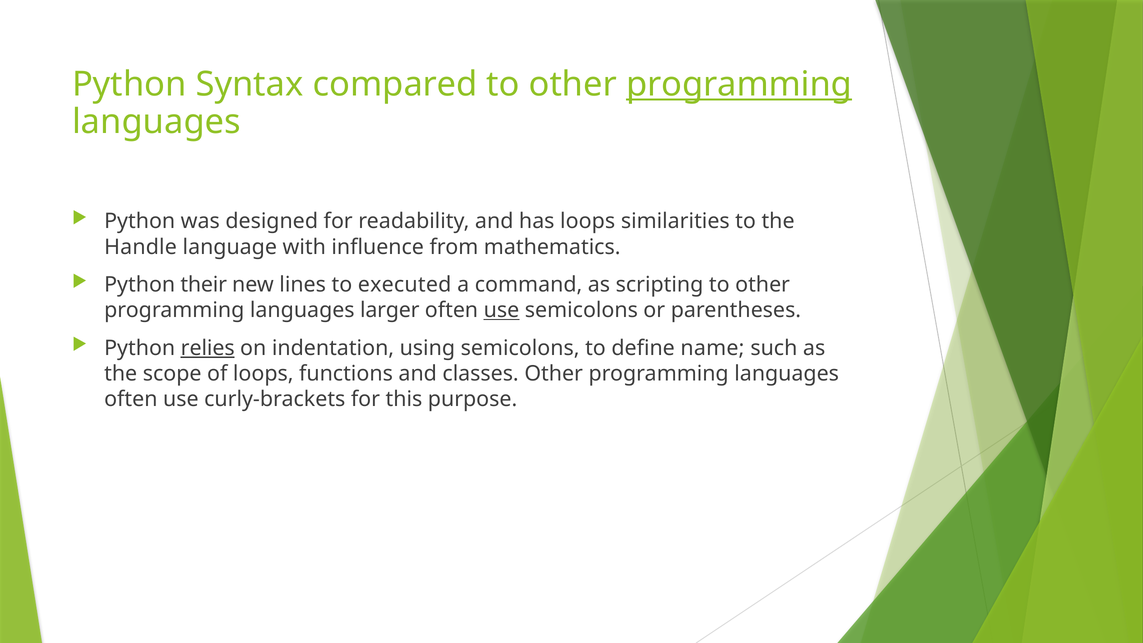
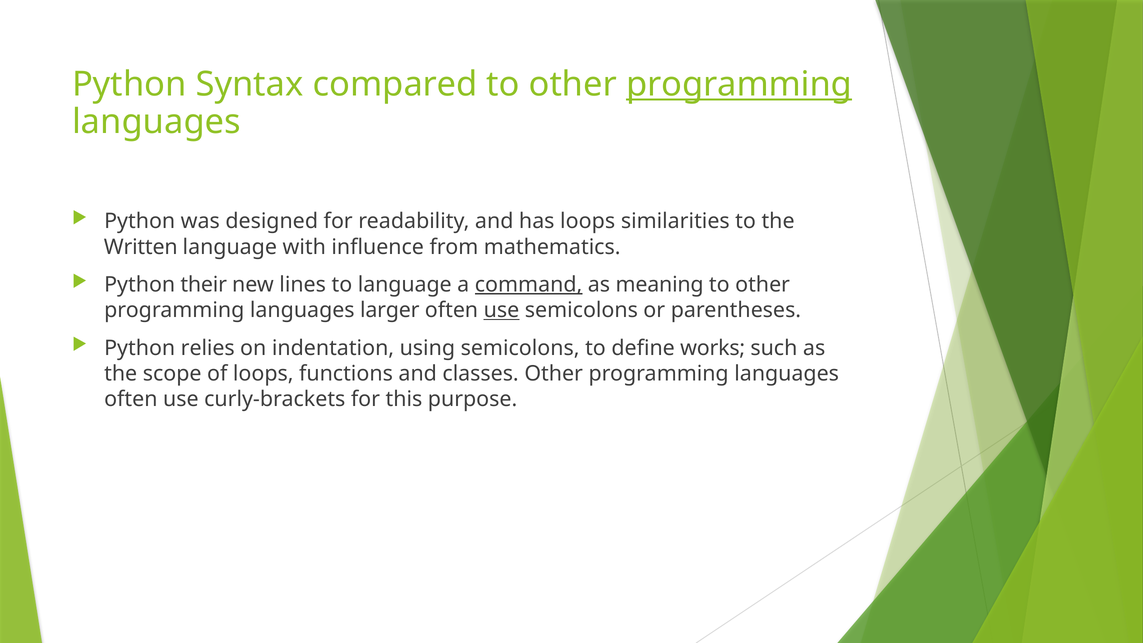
Handle: Handle -> Written
to executed: executed -> language
command underline: none -> present
scripting: scripting -> meaning
relies underline: present -> none
name: name -> works
